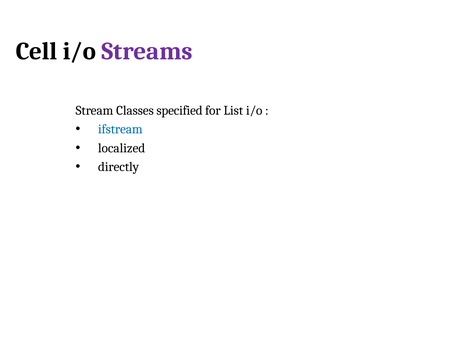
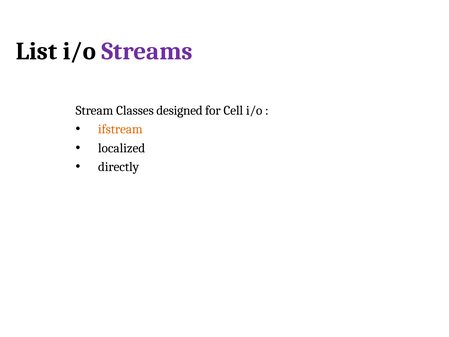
Cell: Cell -> List
specified: specified -> designed
List: List -> Cell
ifstream colour: blue -> orange
